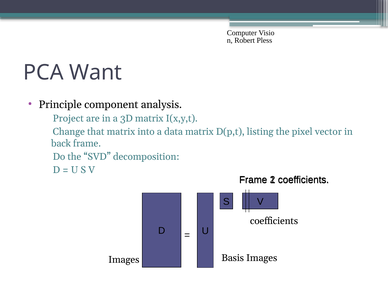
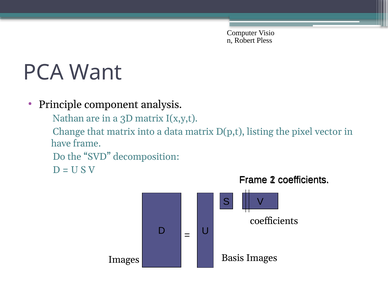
Project: Project -> Nathan
back: back -> have
